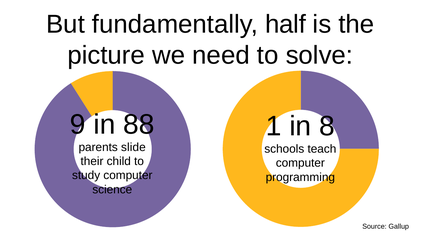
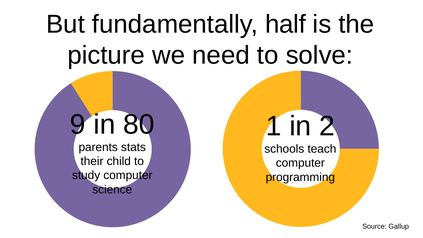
88: 88 -> 80
8: 8 -> 2
slide: slide -> stats
